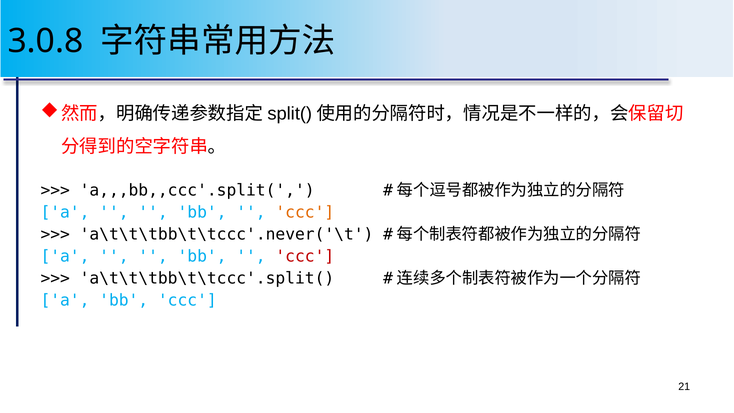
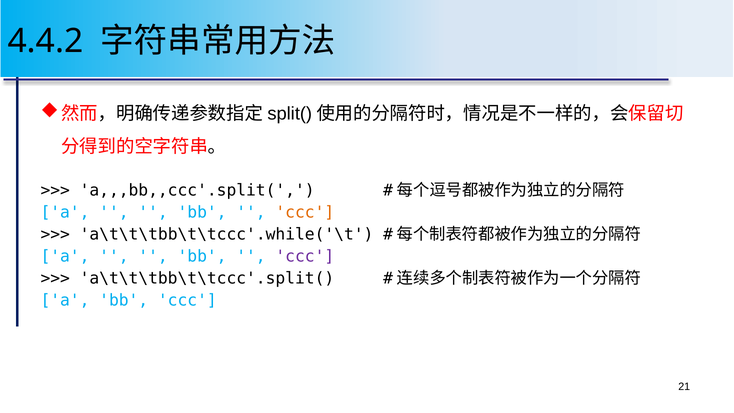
3.0.8: 3.0.8 -> 4.4.2
a\t\t\tbb\t\tccc'.never('\t: a\t\t\tbb\t\tccc'.never('\t -> a\t\t\tbb\t\tccc'.while('\t
ccc at (305, 256) colour: red -> purple
